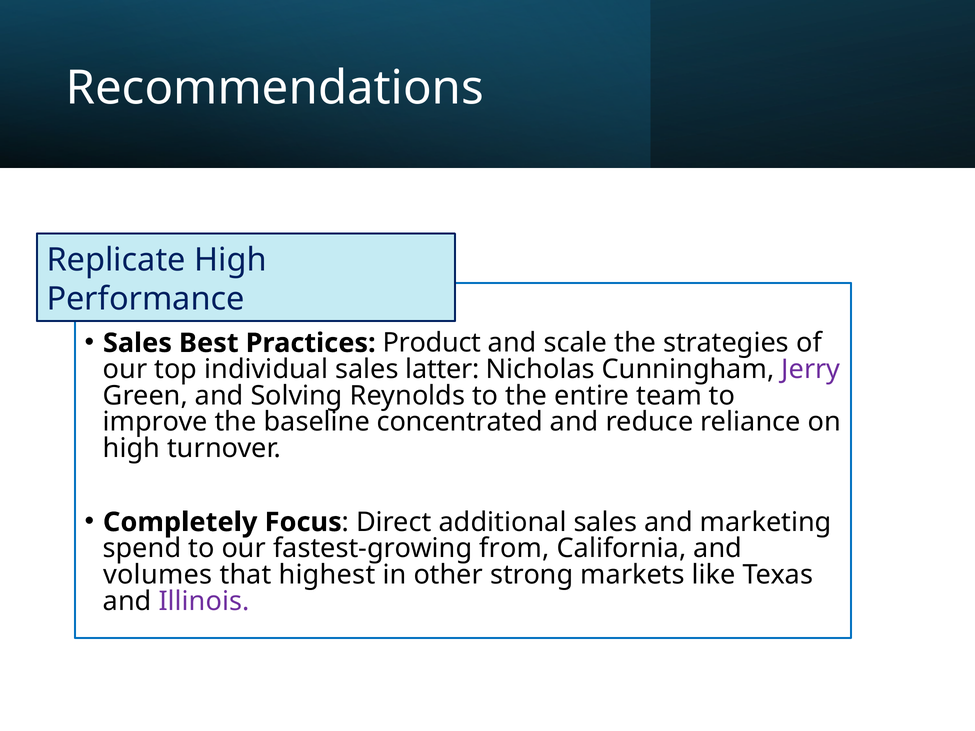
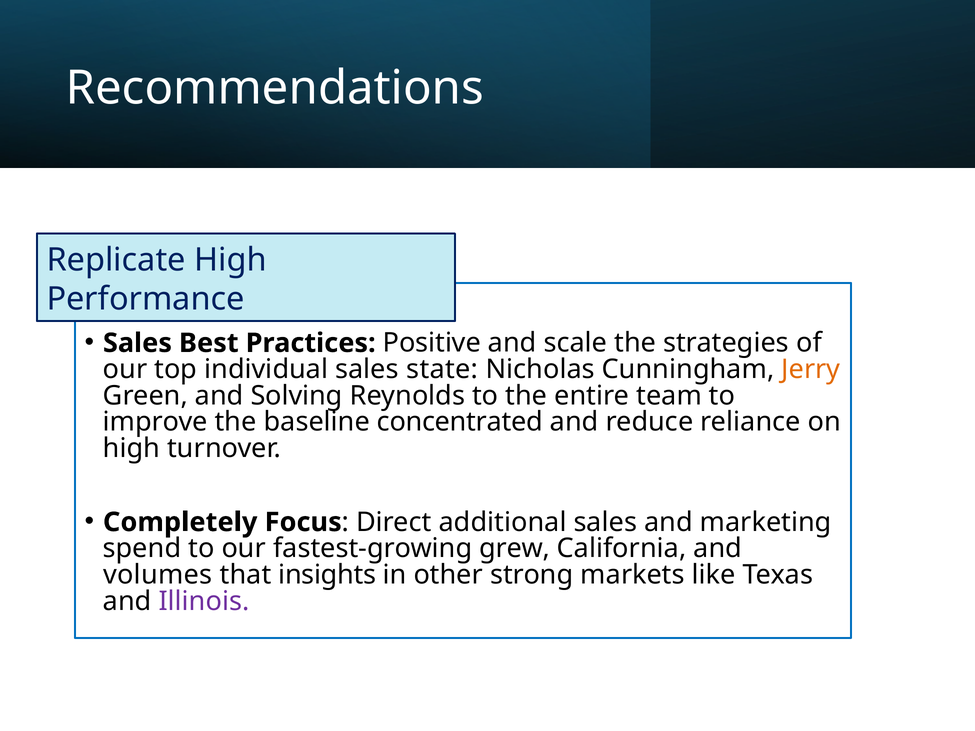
Product: Product -> Positive
latter: latter -> state
Jerry colour: purple -> orange
from: from -> grew
highest: highest -> insights
